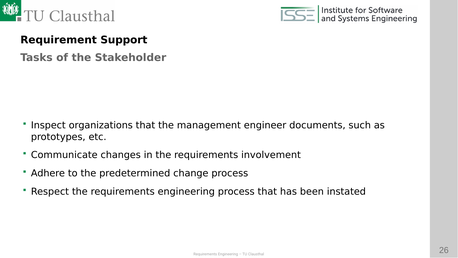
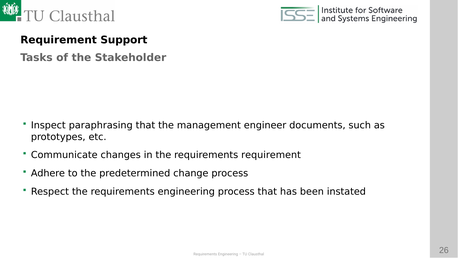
organizations: organizations -> paraphrasing
requirements involvement: involvement -> requirement
